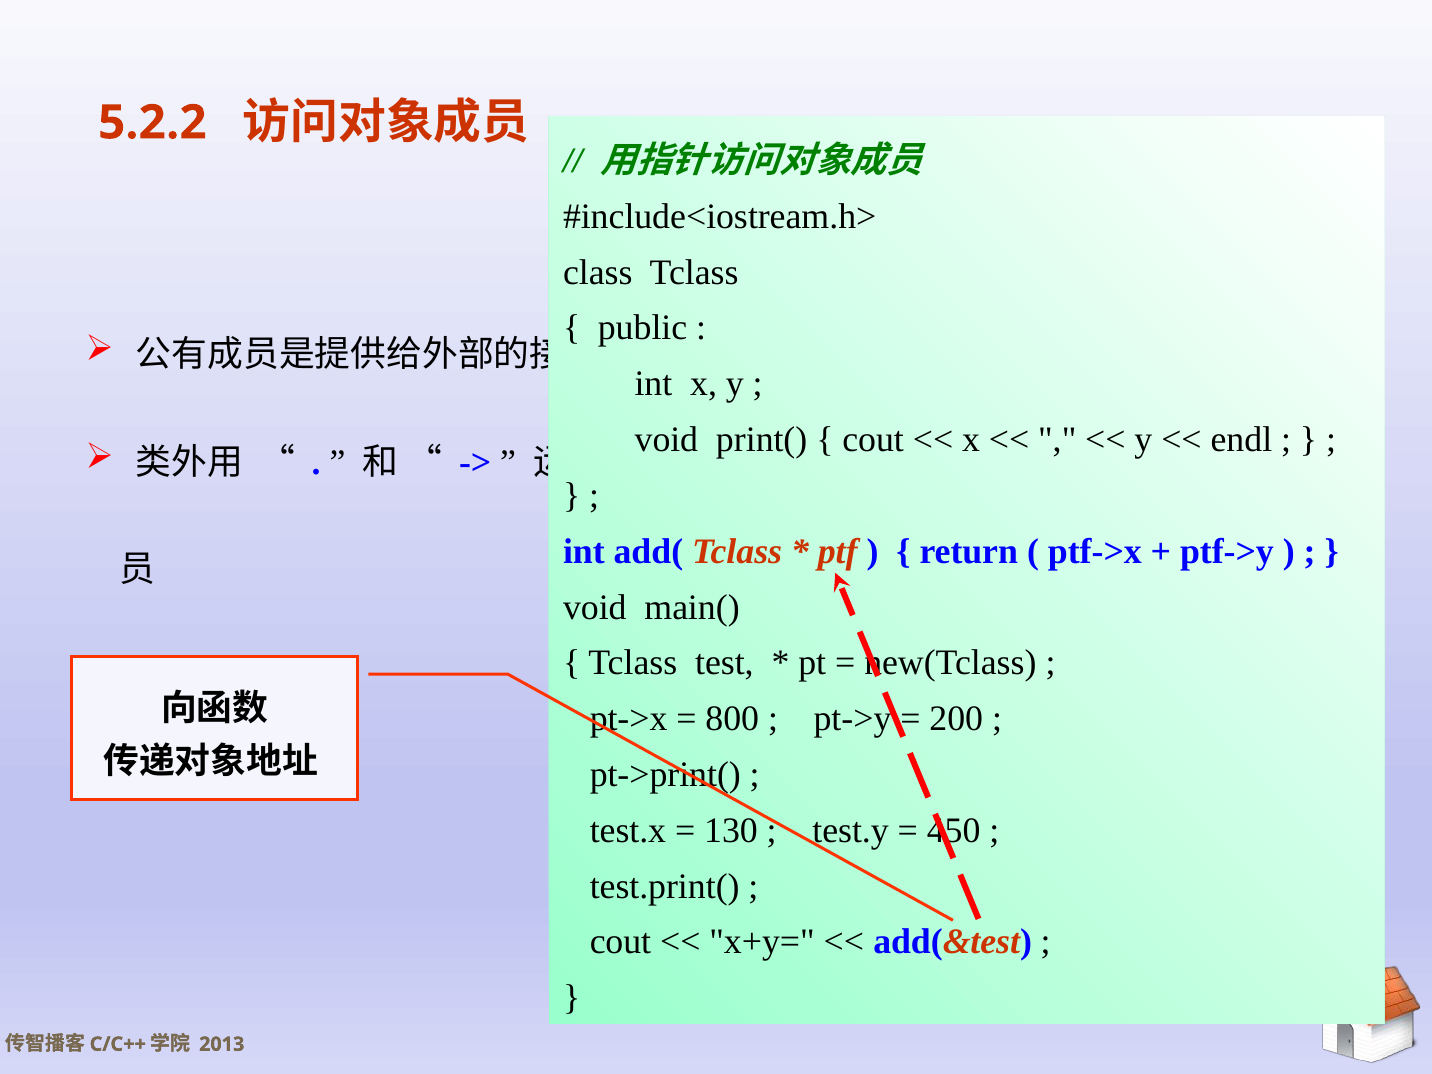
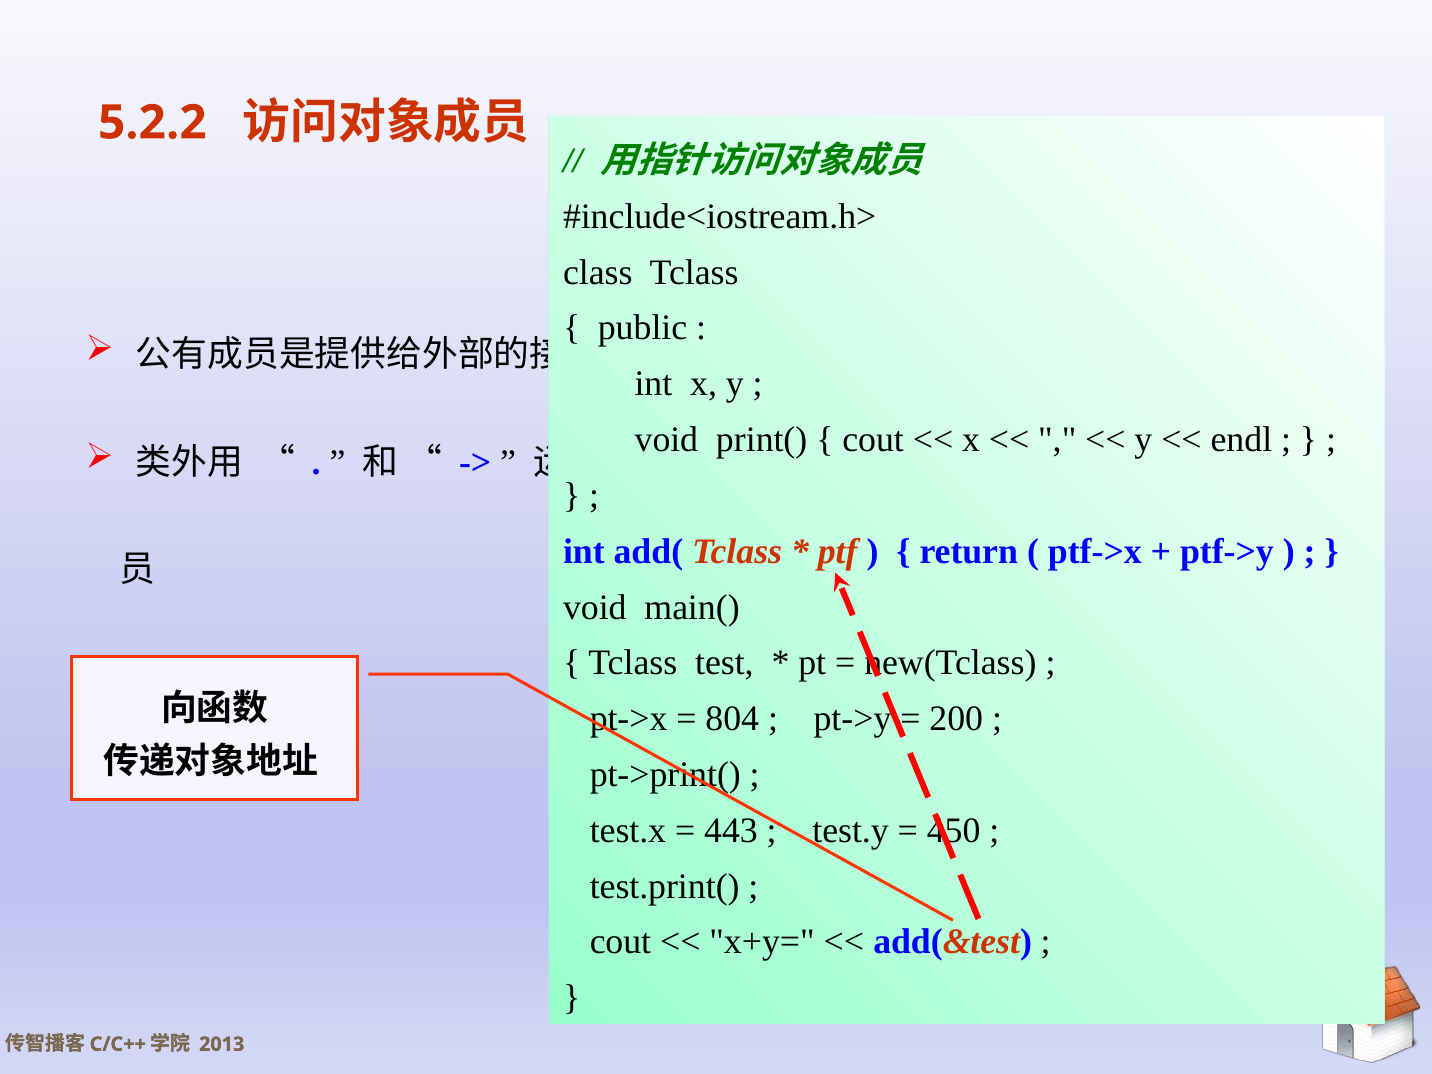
800: 800 -> 804
130: 130 -> 443
